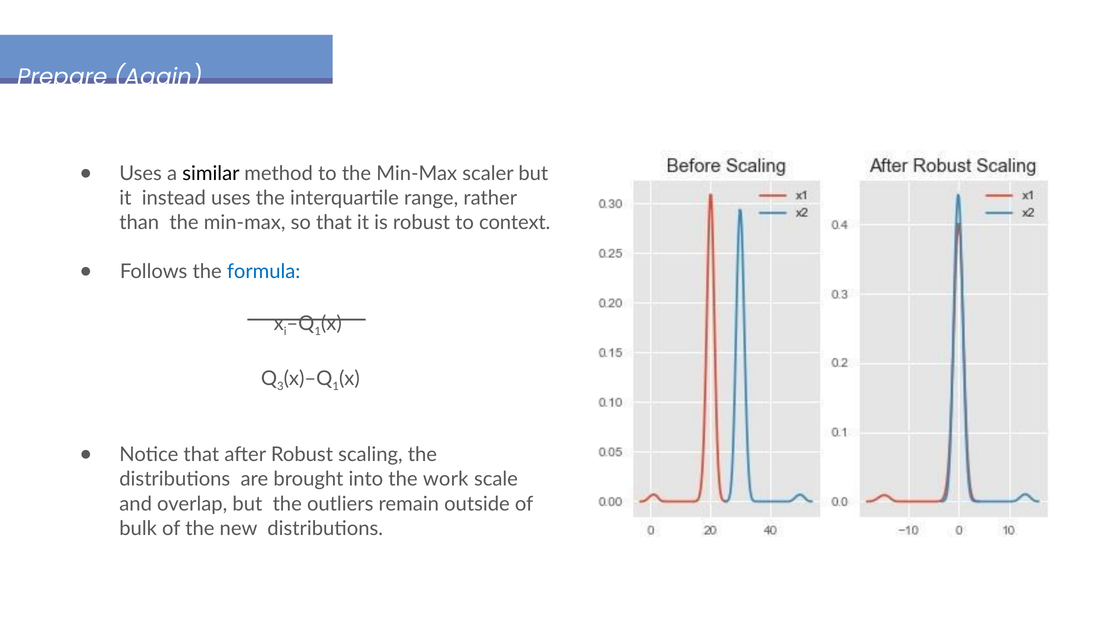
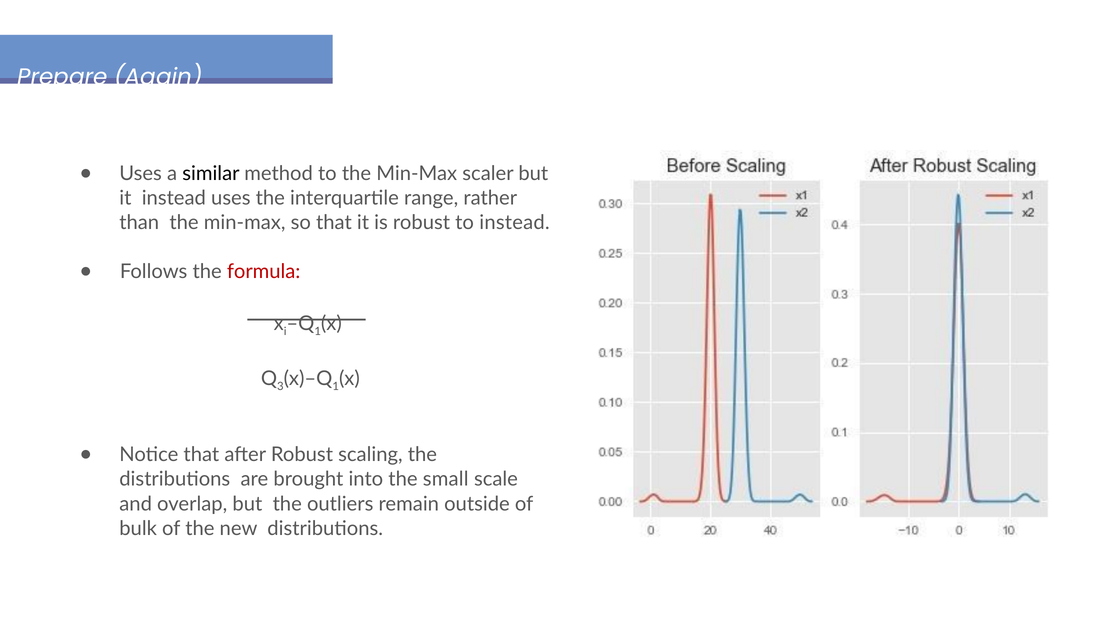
to context: context -> instead
formula colour: blue -> red
work: work -> small
